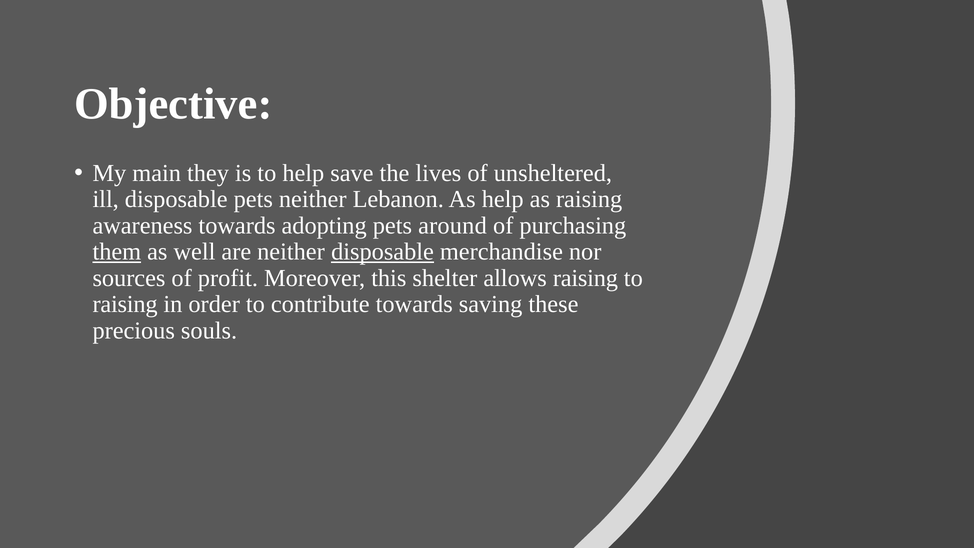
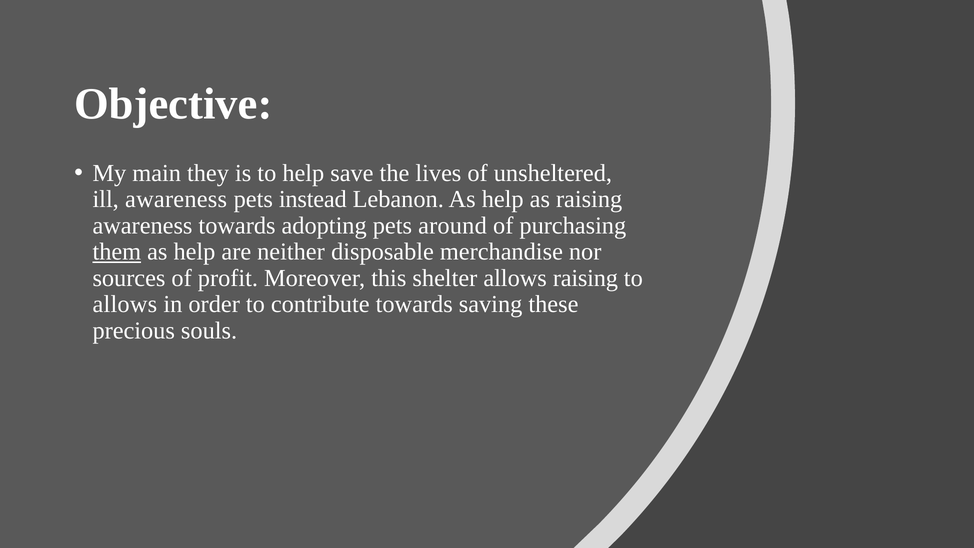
ill disposable: disposable -> awareness
pets neither: neither -> instead
well at (194, 252): well -> help
disposable at (383, 252) underline: present -> none
raising at (125, 304): raising -> allows
